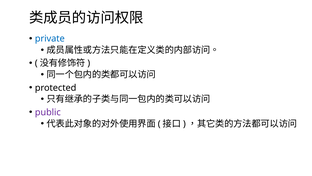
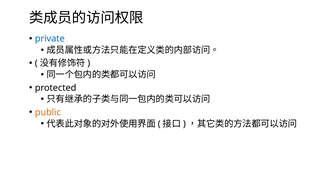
public colour: purple -> orange
